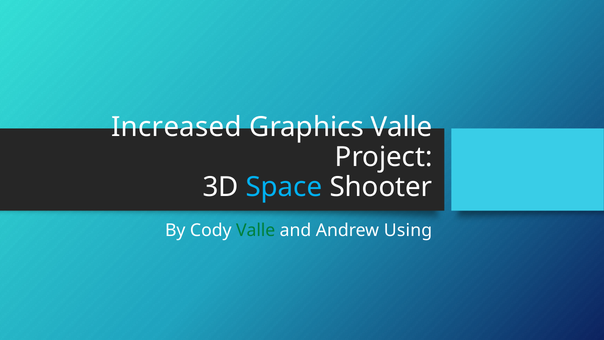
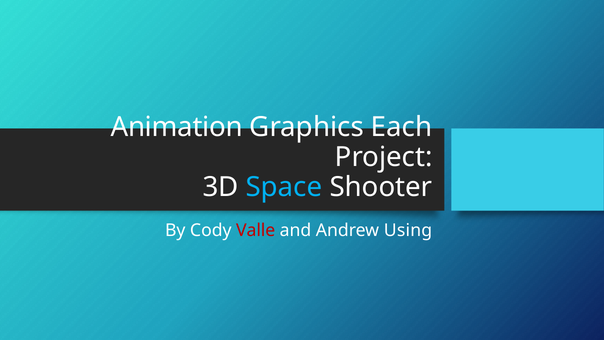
Increased: Increased -> Animation
Graphics Valle: Valle -> Each
Valle at (256, 230) colour: green -> red
